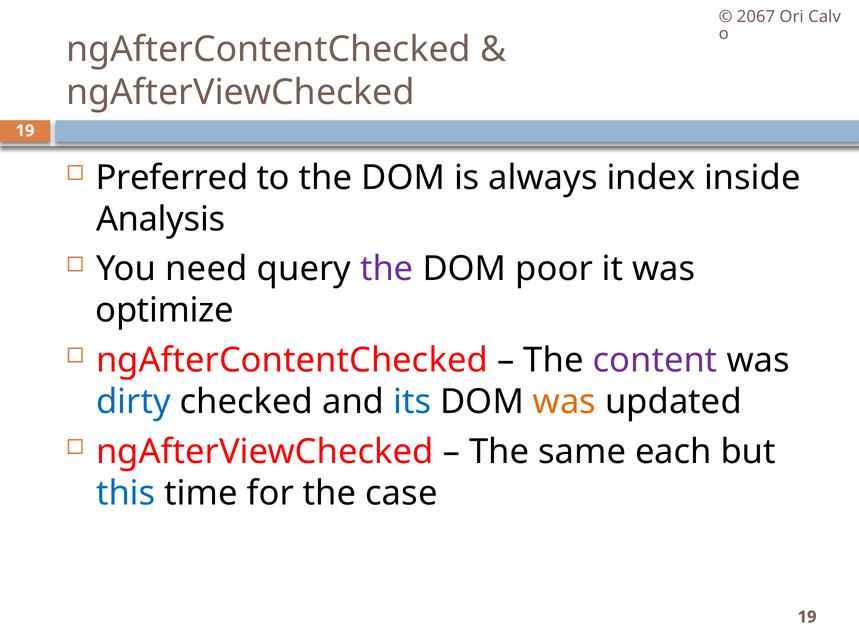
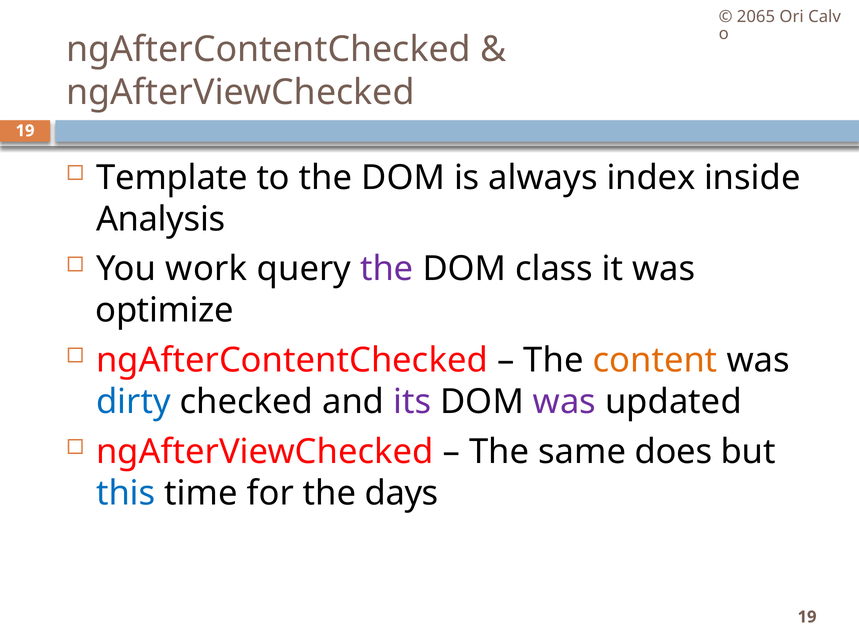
2067: 2067 -> 2065
Preferred: Preferred -> Template
need: need -> work
poor: poor -> class
content colour: purple -> orange
its colour: blue -> purple
was at (564, 402) colour: orange -> purple
each: each -> does
case: case -> days
